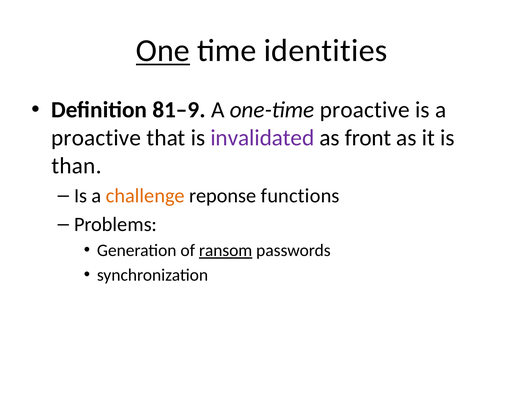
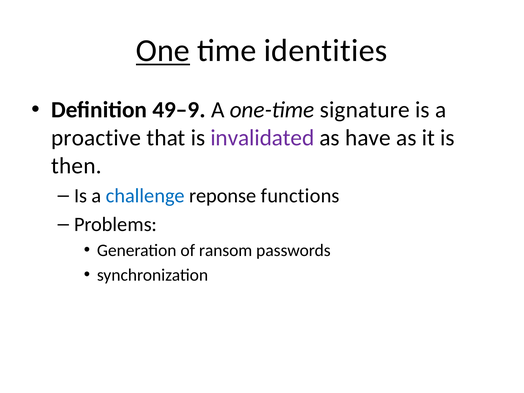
81–9: 81–9 -> 49–9
one-time proactive: proactive -> signature
front: front -> have
than: than -> then
challenge colour: orange -> blue
ransom underline: present -> none
